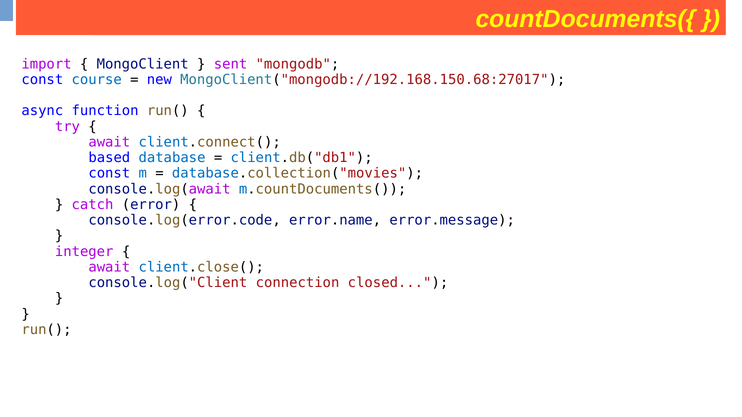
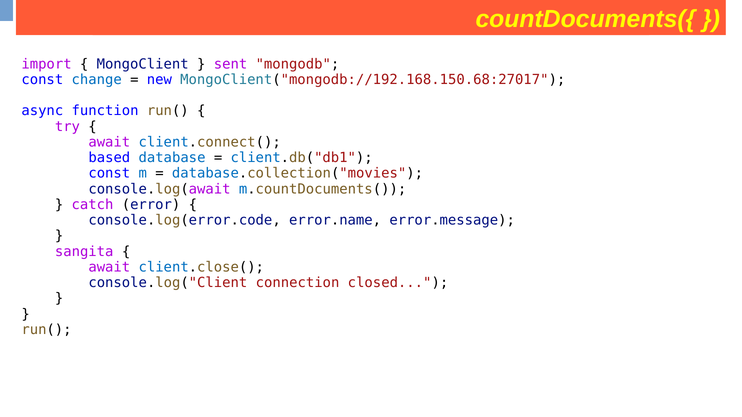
course: course -> change
integer: integer -> sangita
